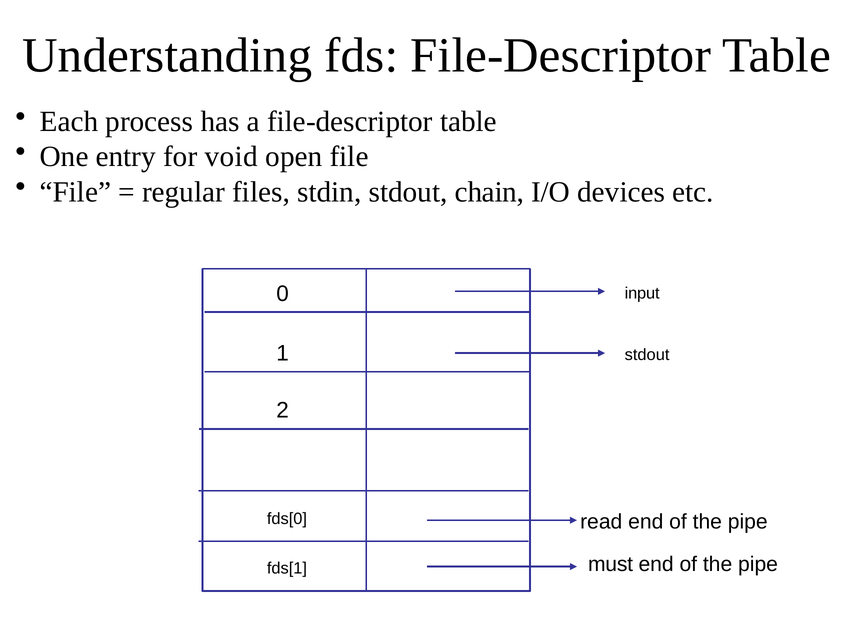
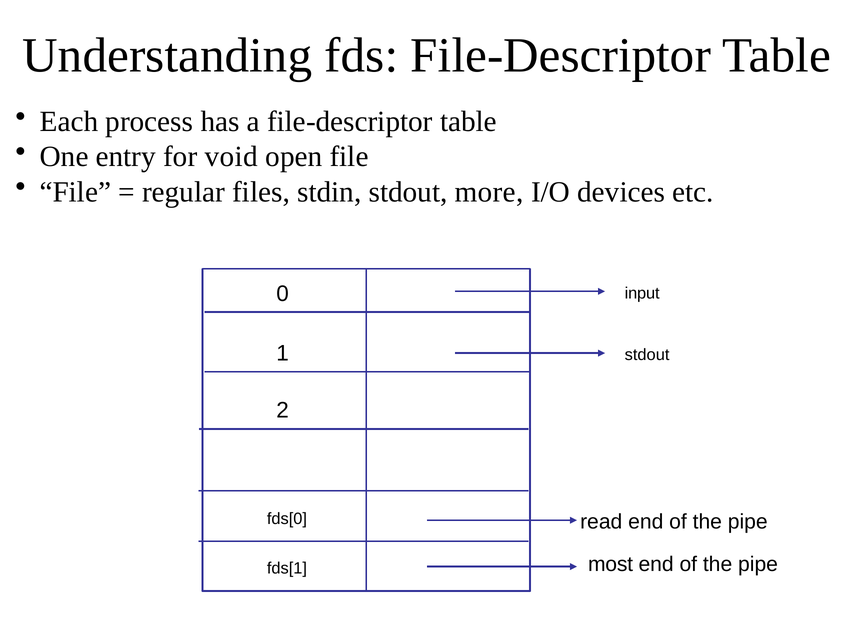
chain: chain -> more
must: must -> most
